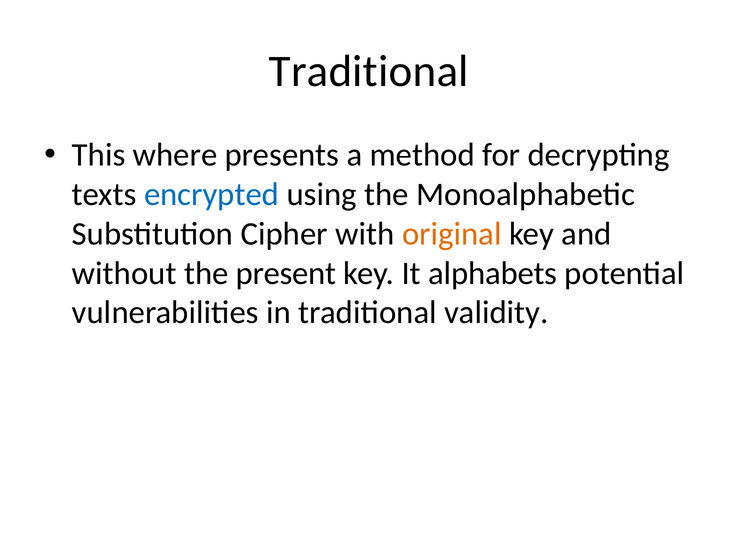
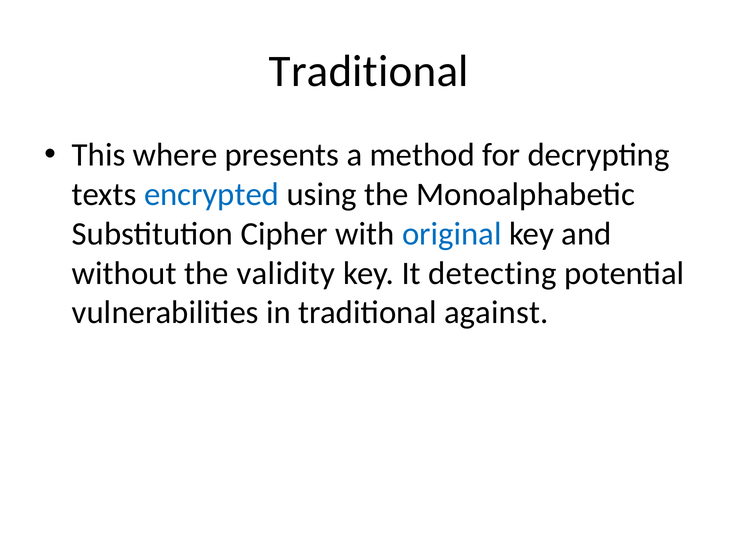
original colour: orange -> blue
present: present -> validity
alphabets: alphabets -> detecting
validity: validity -> against
